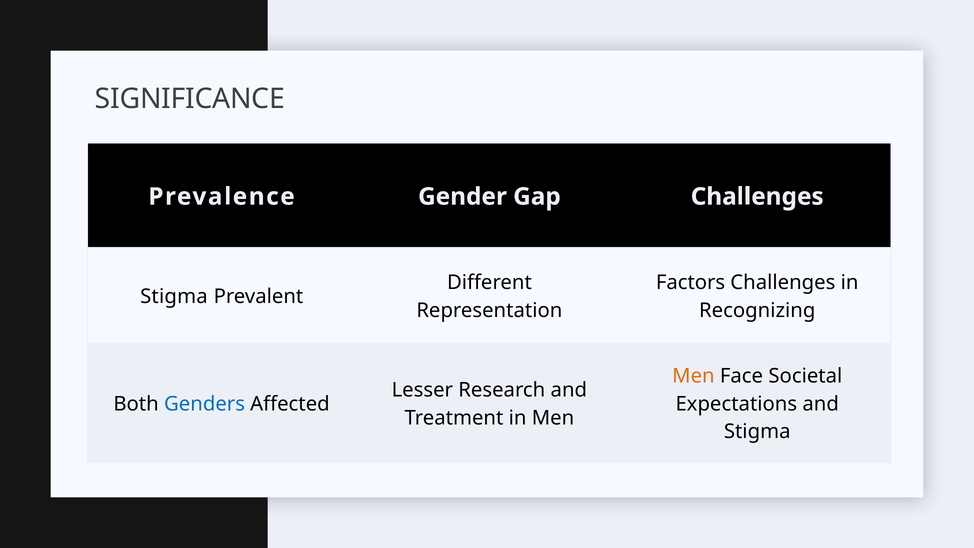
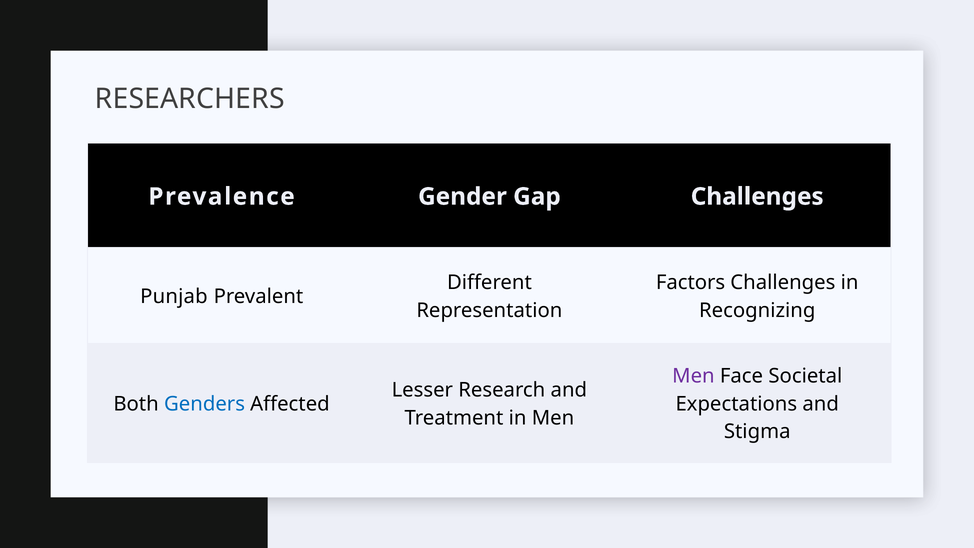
SIGNIFICANCE: SIGNIFICANCE -> RESEARCHERS
Stigma at (174, 296): Stigma -> Punjab
Men at (693, 376) colour: orange -> purple
